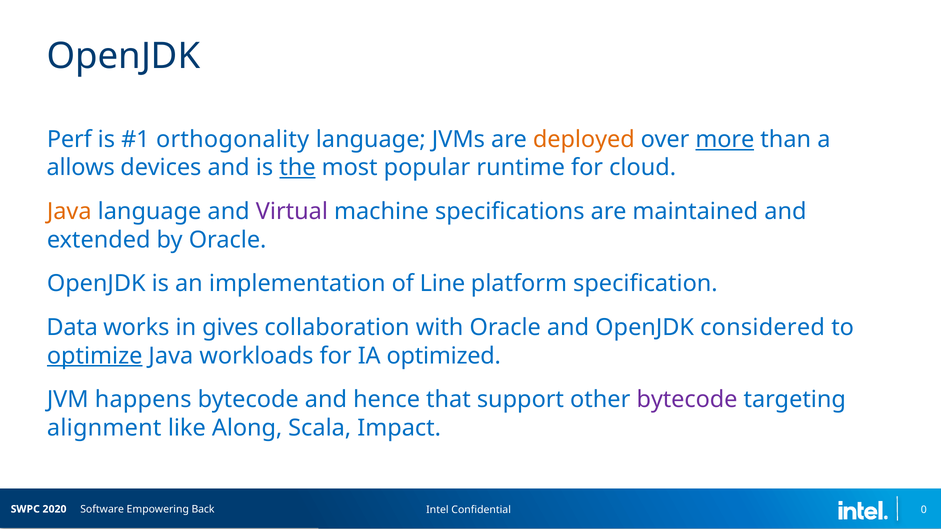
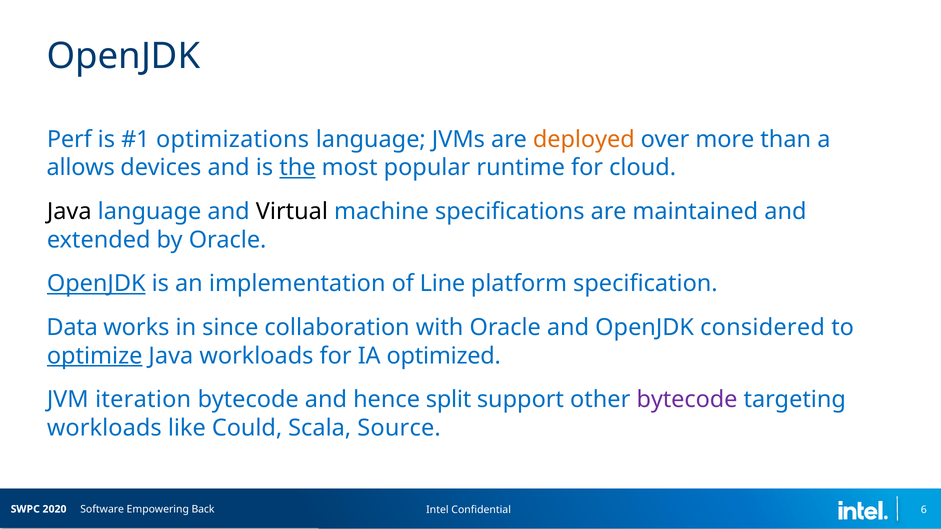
orthogonality: orthogonality -> optimizations
more underline: present -> none
Java at (69, 212) colour: orange -> black
Virtual colour: purple -> black
OpenJDK at (96, 284) underline: none -> present
gives: gives -> since
happens: happens -> iteration
that: that -> split
alignment at (104, 428): alignment -> workloads
Along: Along -> Could
Impact: Impact -> Source
0: 0 -> 6
